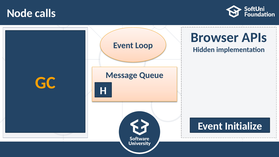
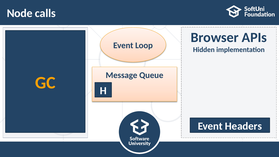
Initialize: Initialize -> Headers
